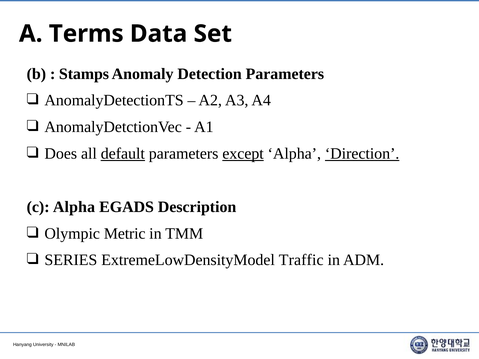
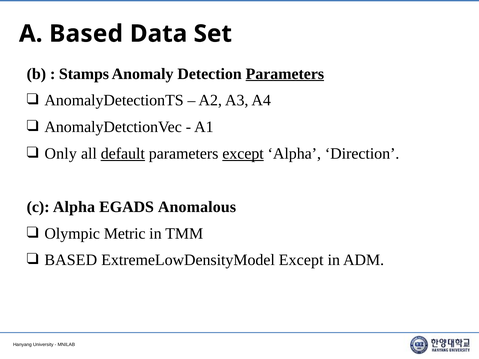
A Terms: Terms -> Based
Parameters at (285, 74) underline: none -> present
Does: Does -> Only
Direction underline: present -> none
Description: Description -> Anomalous
SERIES at (71, 260): SERIES -> BASED
ExtremeLowDensityModel Traffic: Traffic -> Except
